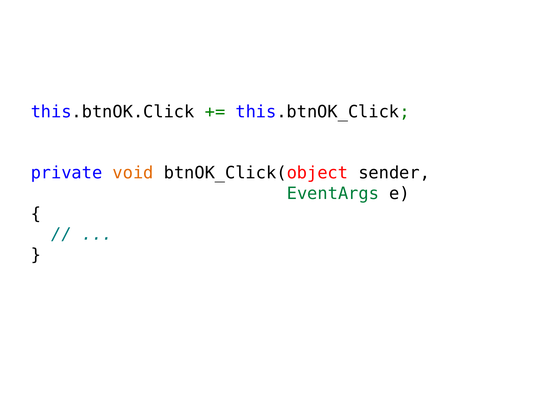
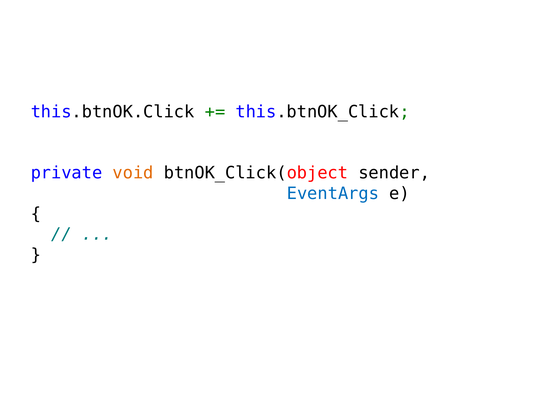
EventArgs colour: green -> blue
